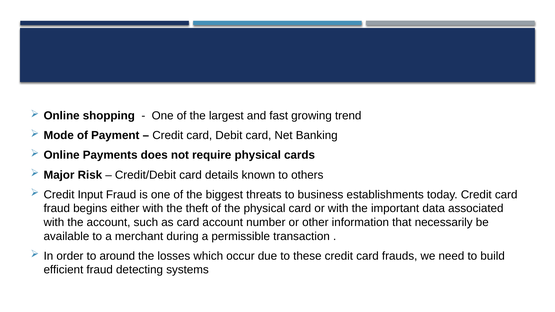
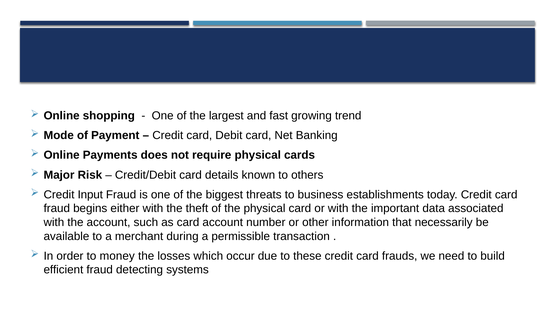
around: around -> money
